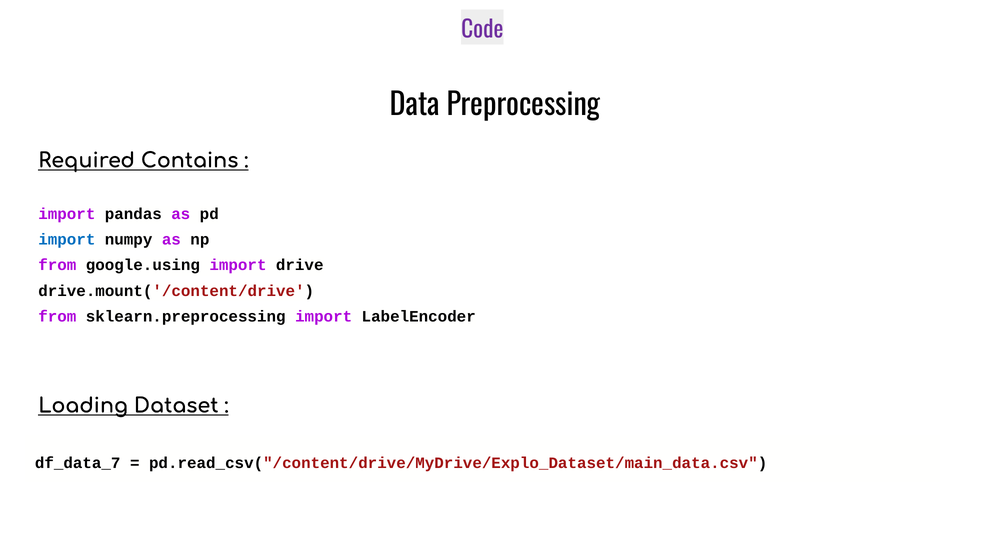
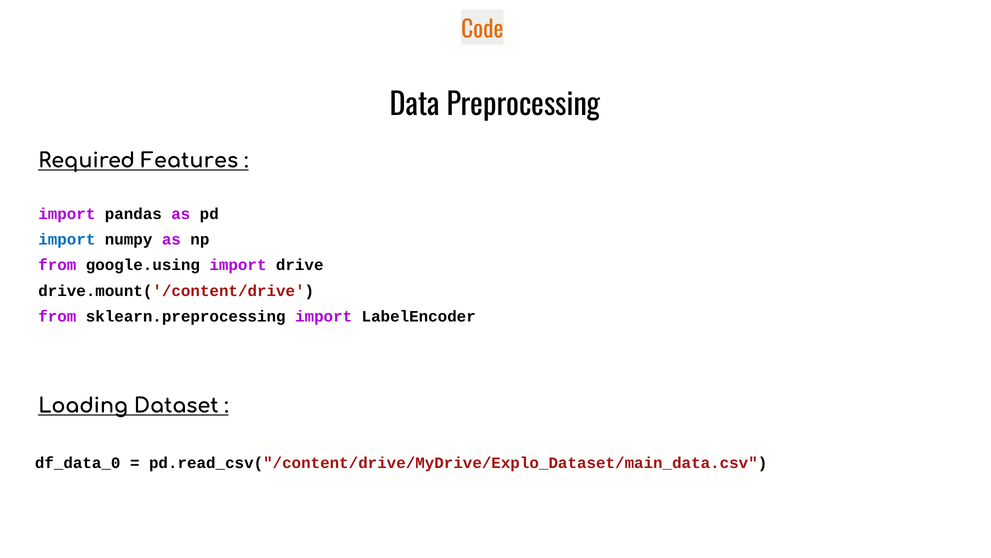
Code colour: purple -> orange
Contains: Contains -> Features
df_data_7: df_data_7 -> df_data_0
